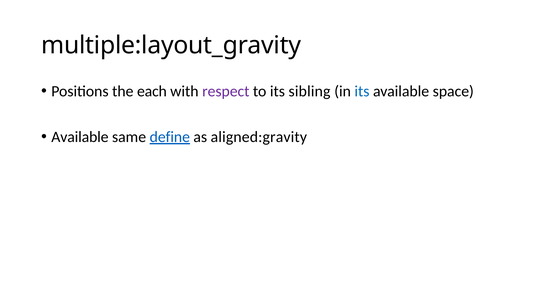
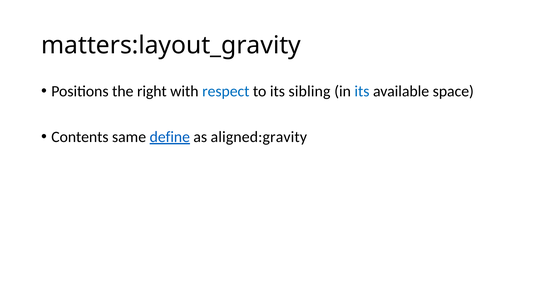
multiple:layout_gravity: multiple:layout_gravity -> matters:layout_gravity
each: each -> right
respect colour: purple -> blue
Available at (80, 137): Available -> Contents
